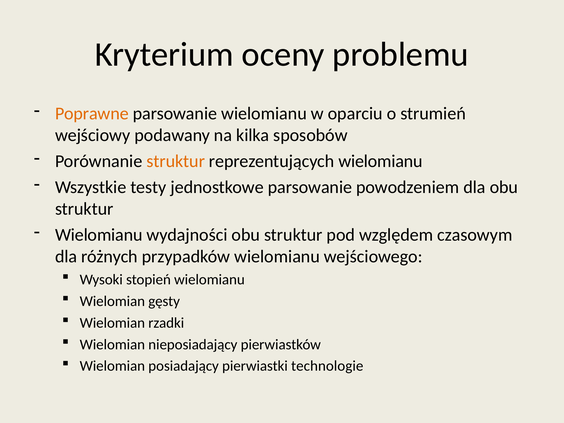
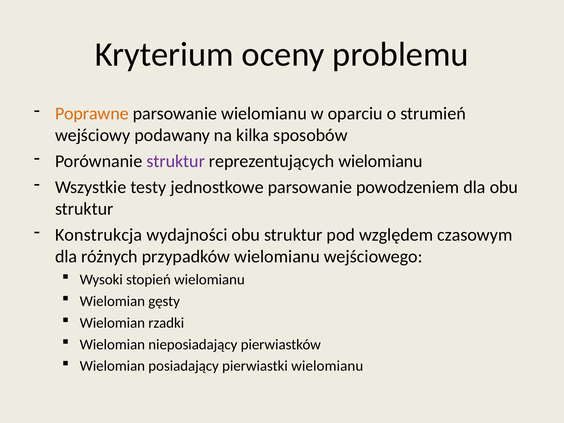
struktur at (176, 161) colour: orange -> purple
Wielomianu at (99, 235): Wielomianu -> Konstrukcja
pierwiastki technologie: technologie -> wielomianu
